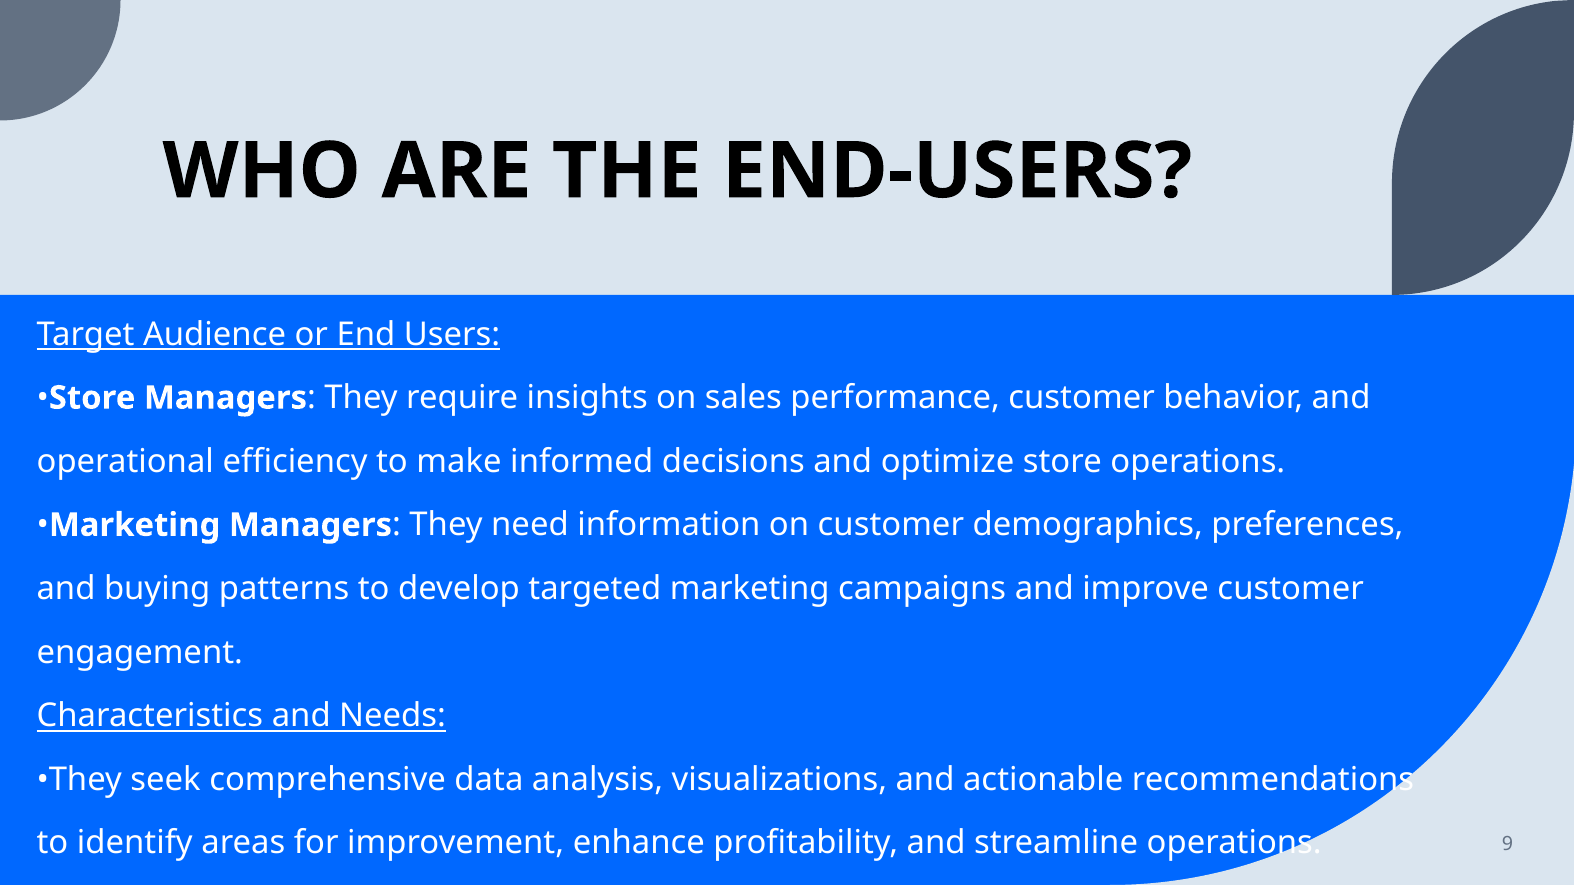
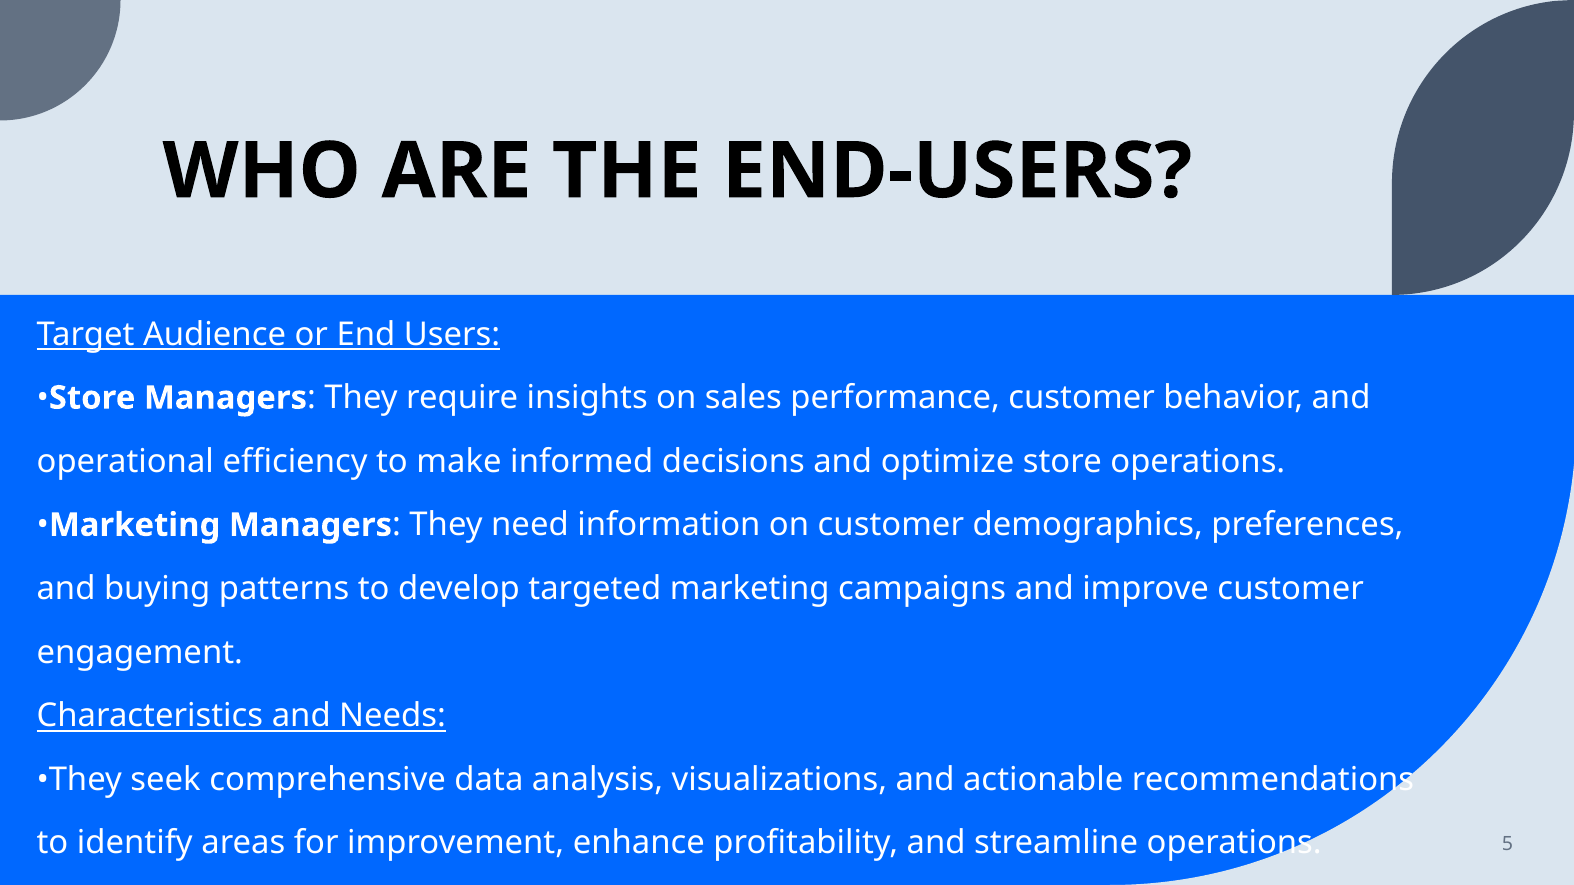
9: 9 -> 5
